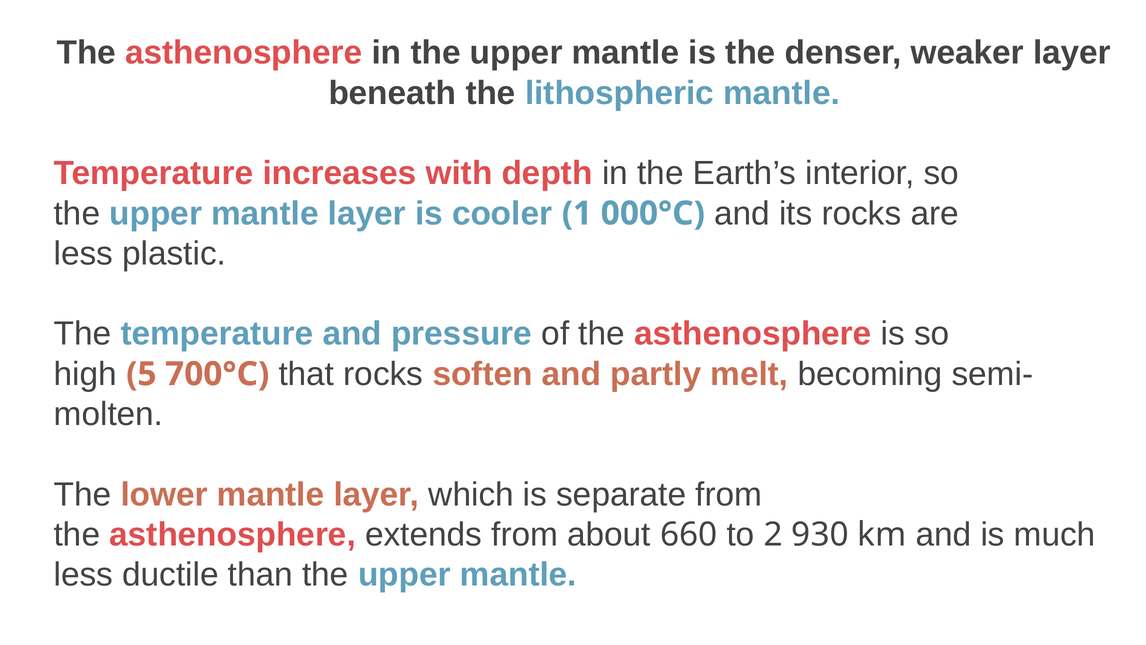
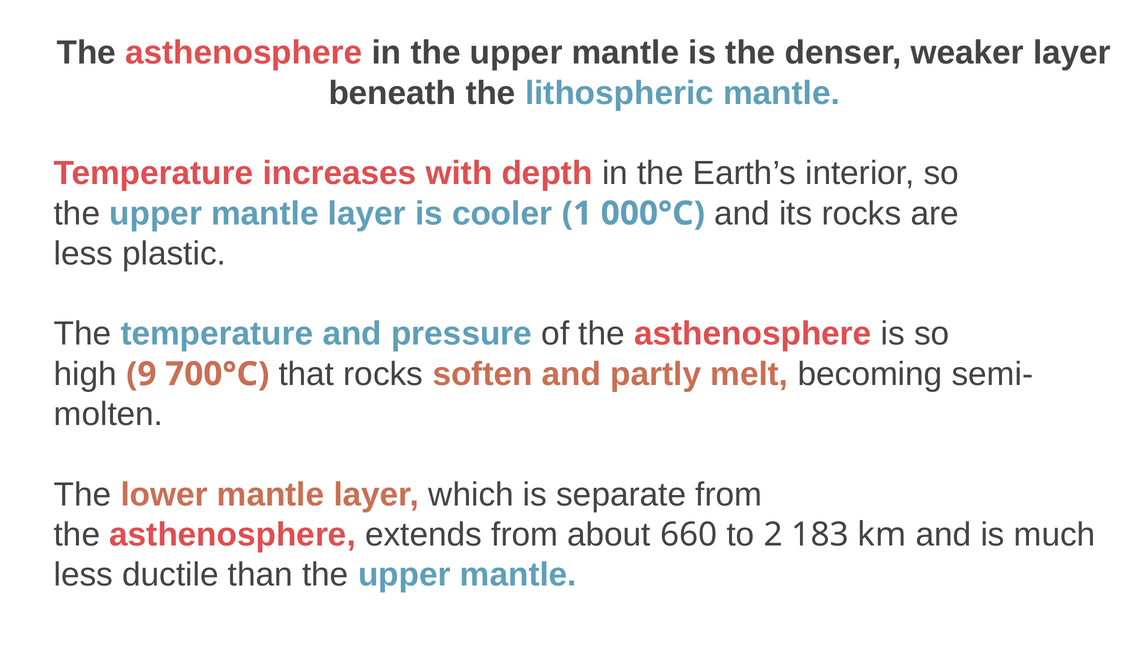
5: 5 -> 9
930: 930 -> 183
